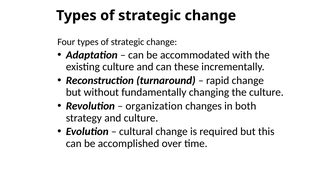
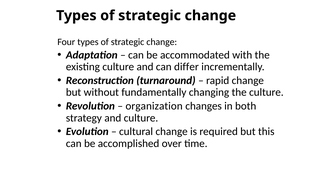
these: these -> differ
